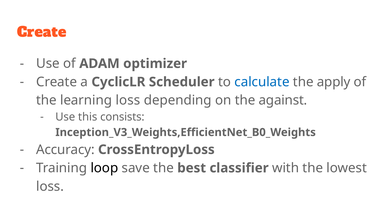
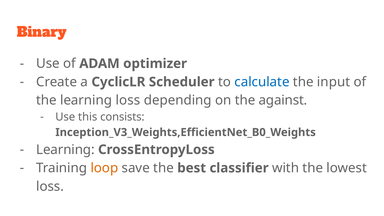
Create at (42, 32): Create -> Binary
apply: apply -> input
Accuracy at (65, 150): Accuracy -> Learning
loop colour: black -> orange
